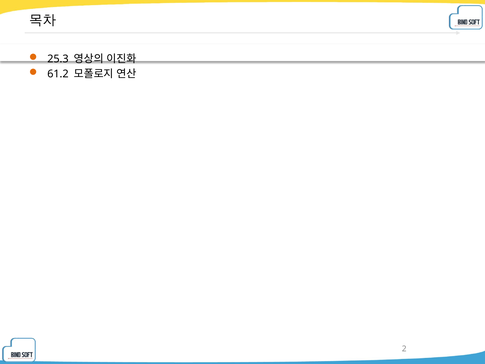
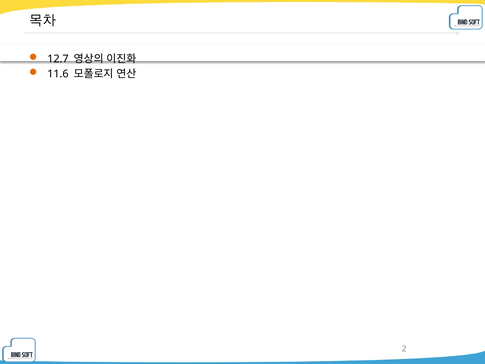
25.3: 25.3 -> 12.7
61.2: 61.2 -> 11.6
